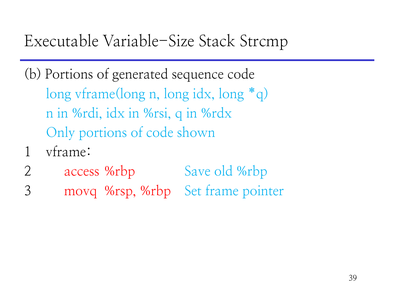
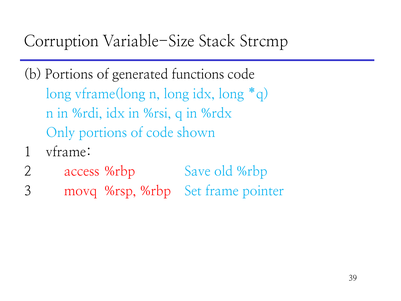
Executable: Executable -> Corruption
sequence: sequence -> functions
